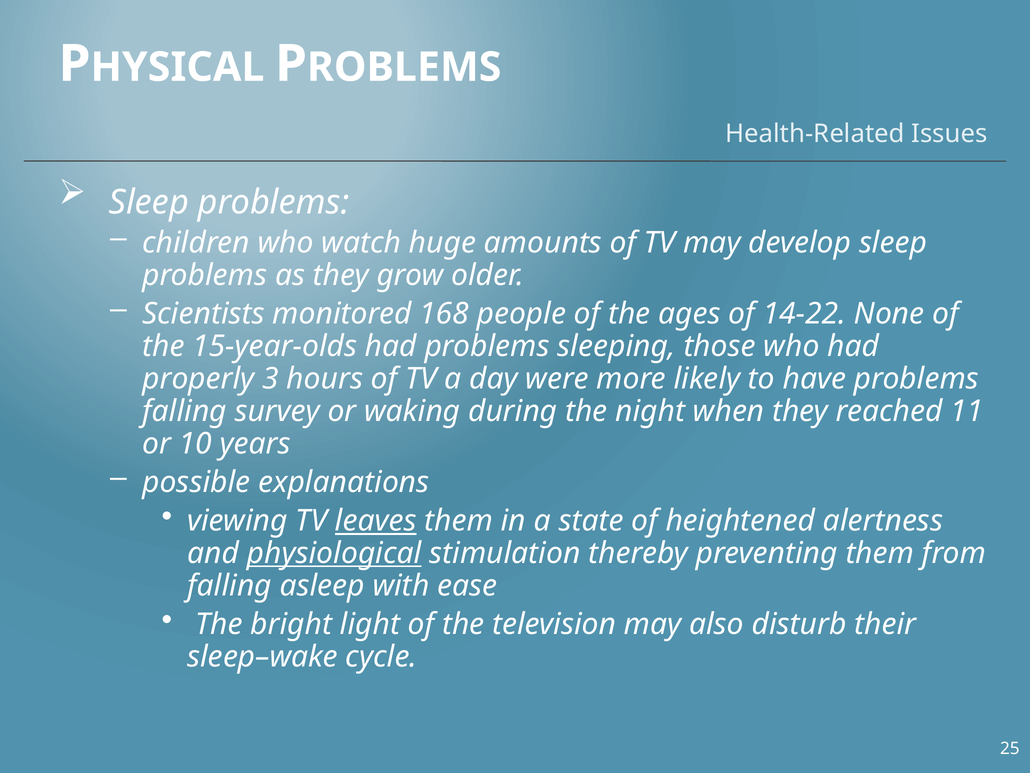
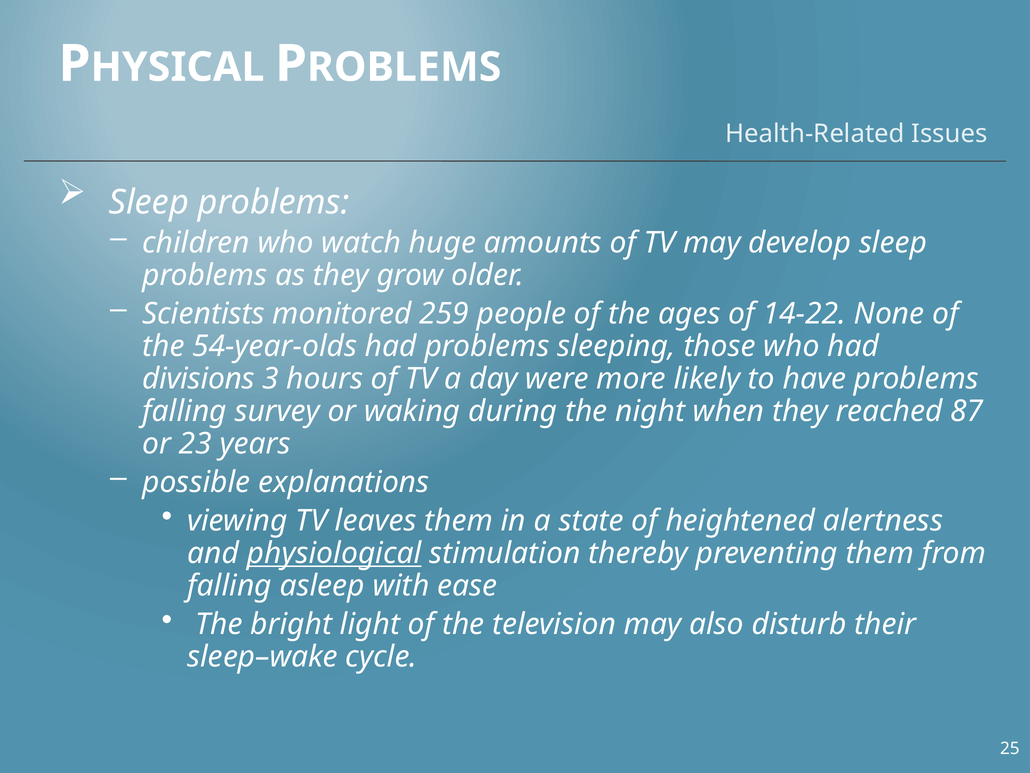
168: 168 -> 259
15-year-olds: 15-year-olds -> 54-year-olds
properly: properly -> divisions
11: 11 -> 87
10: 10 -> 23
leaves underline: present -> none
